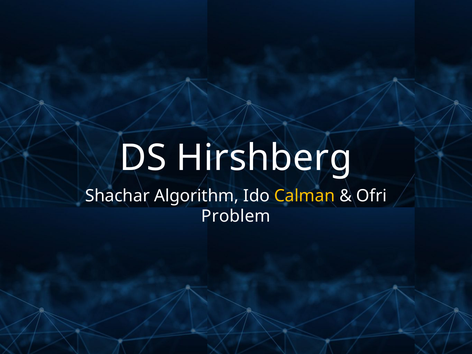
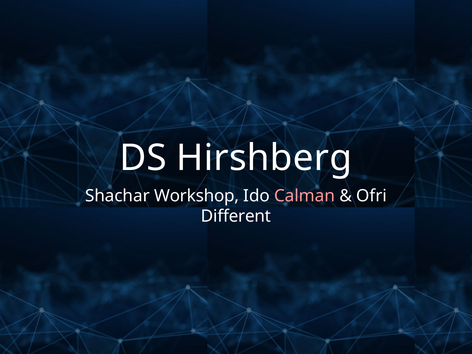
Algorithm: Algorithm -> Workshop
Calman colour: yellow -> pink
Problem: Problem -> Different
